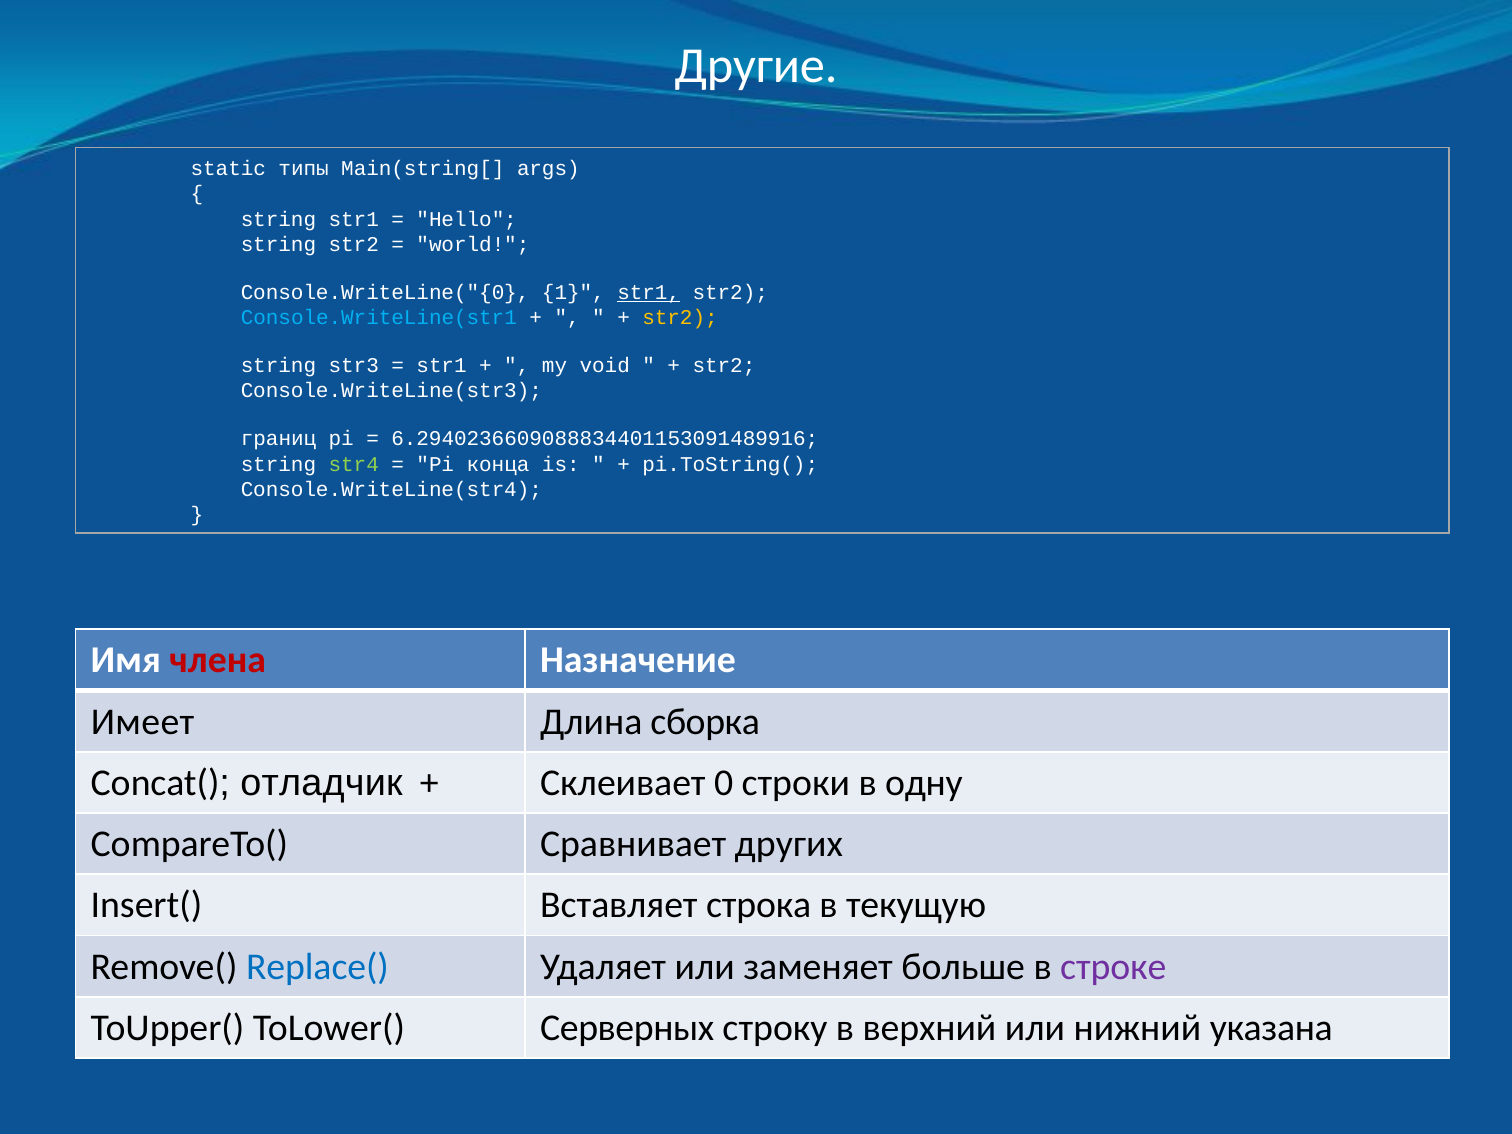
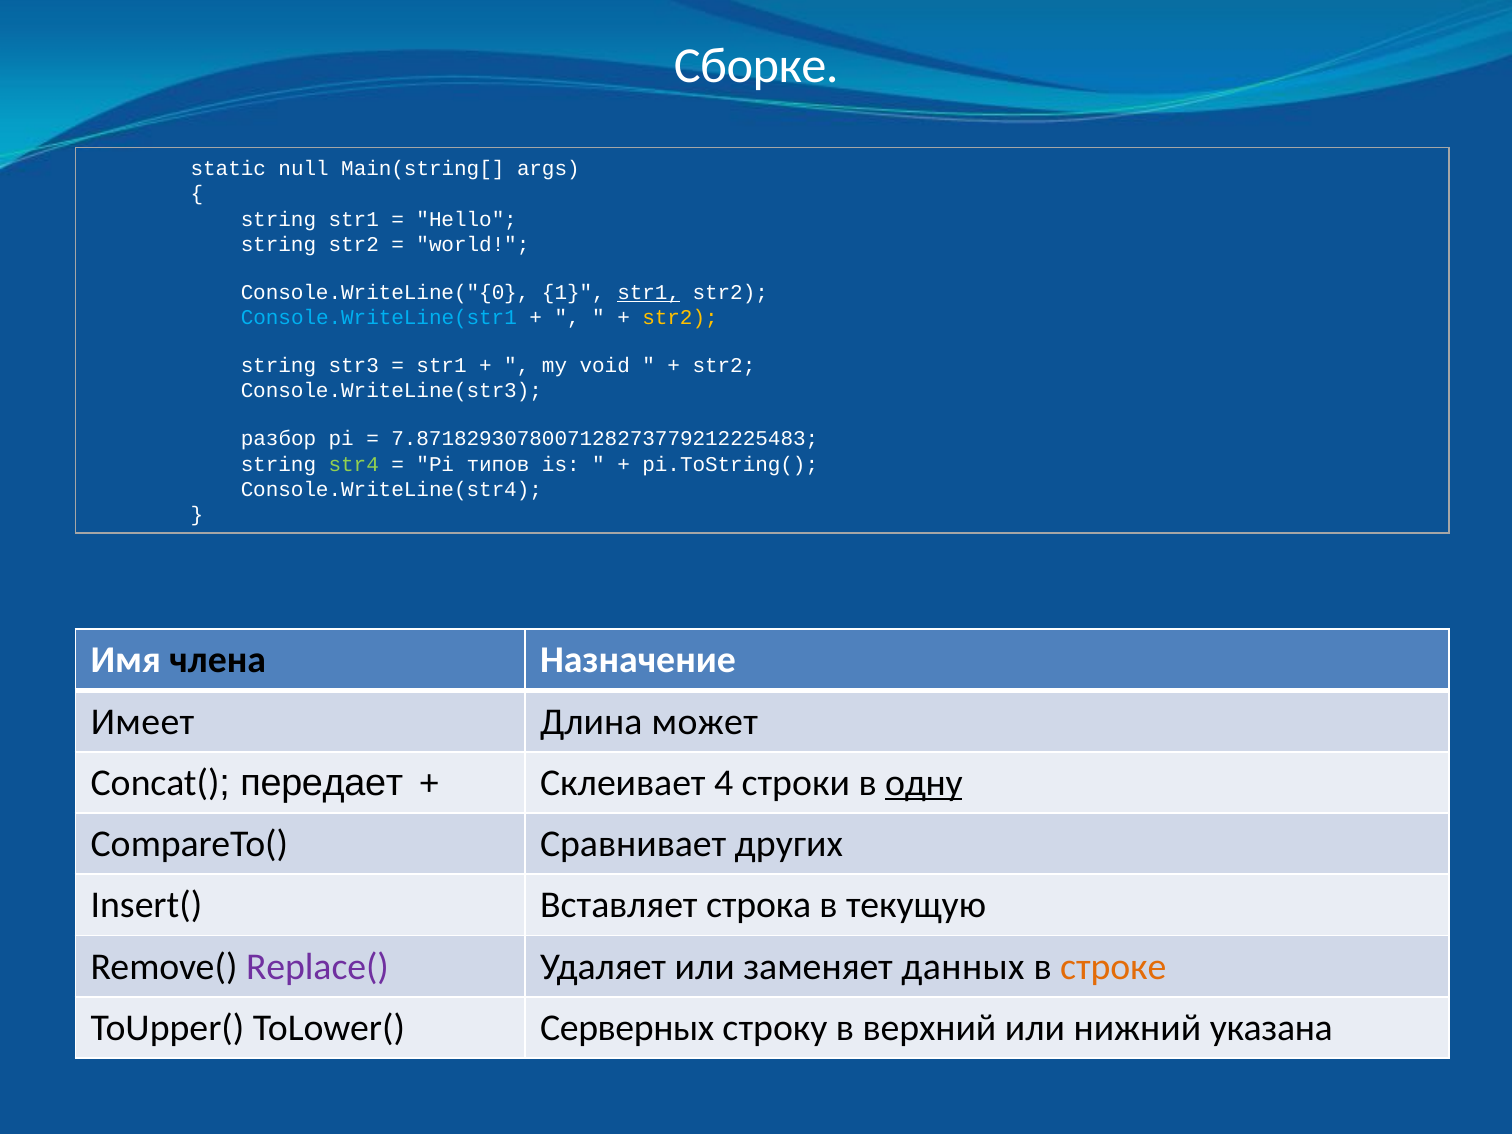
Другие: Другие -> Сборке
типы: типы -> null
границ: границ -> разбор
6.2940236609088834401153091489916: 6.2940236609088834401153091489916 -> 7.8718293078007128273779212225483
конца: конца -> типов
члена colour: red -> black
сборка: сборка -> может
отладчик: отладчик -> передает
0: 0 -> 4
одну underline: none -> present
Replace( colour: blue -> purple
больше: больше -> данных
строке colour: purple -> orange
